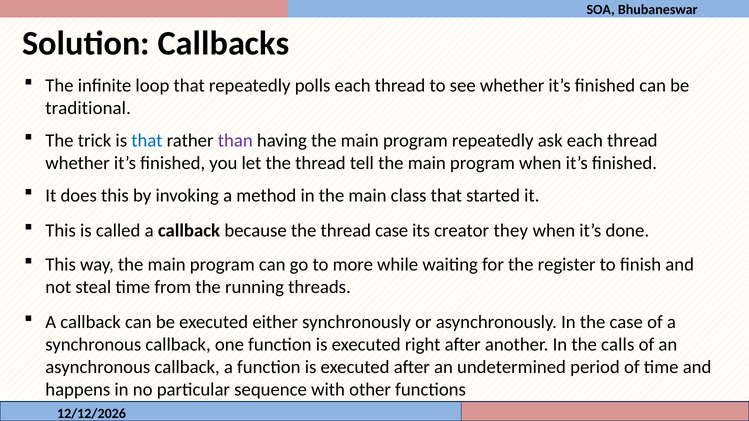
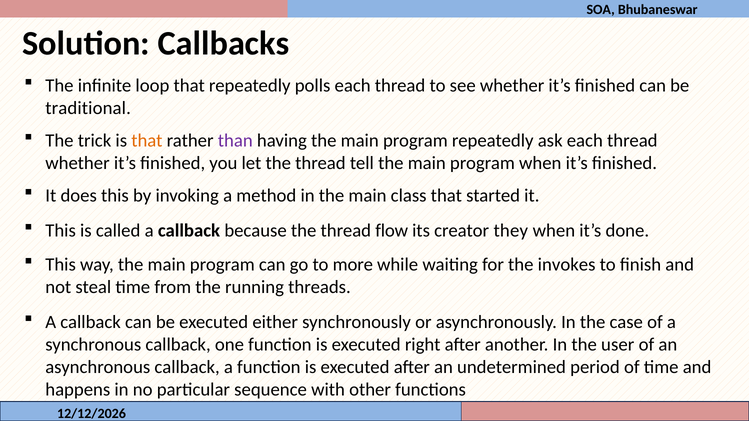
that at (147, 141) colour: blue -> orange
thread case: case -> flow
register: register -> invokes
calls: calls -> user
